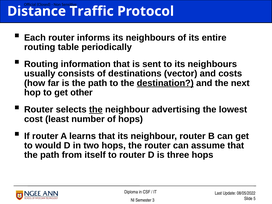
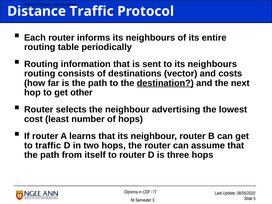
usually at (40, 74): usually -> routing
the at (96, 110) underline: present -> none
to would: would -> traffic
